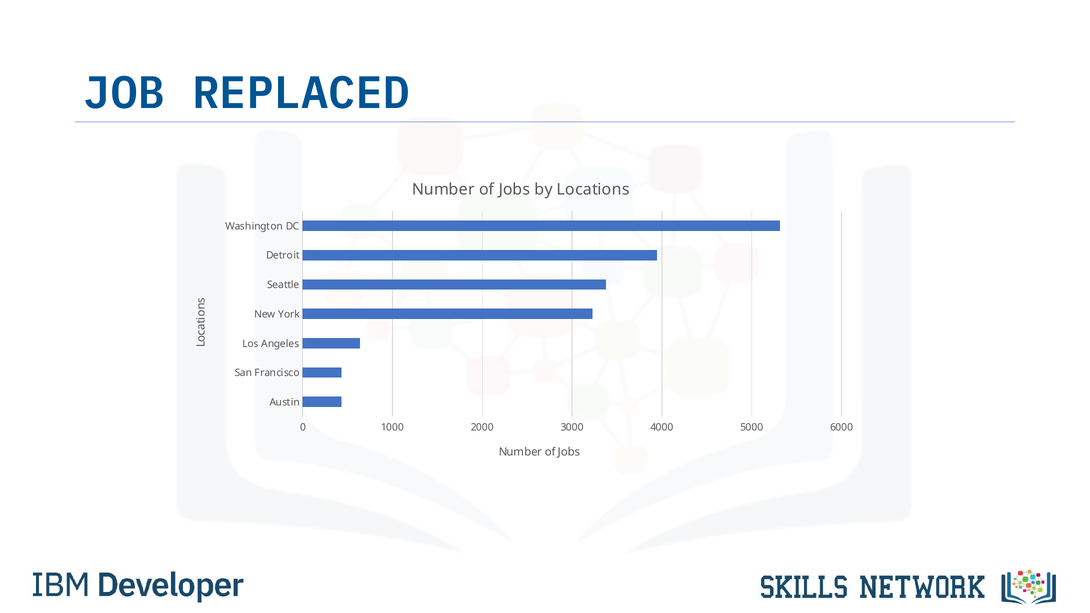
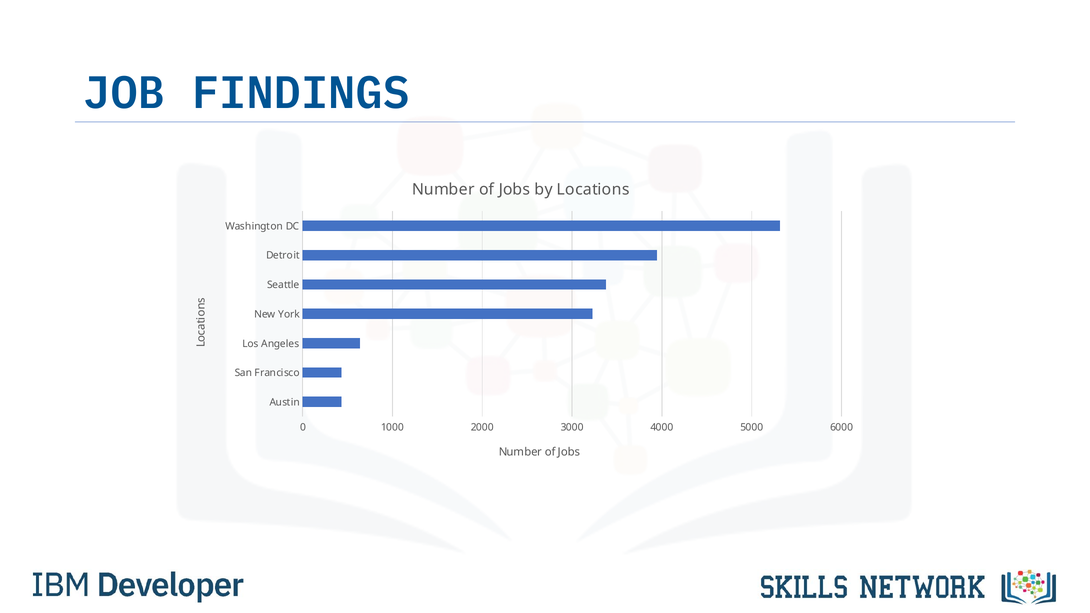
REPLACED: REPLACED -> FINDINGS
